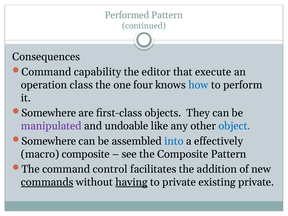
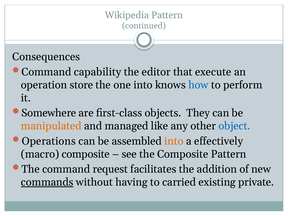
Performed: Performed -> Wikipedia
class: class -> store
one four: four -> into
manipulated colour: purple -> orange
undoable: undoable -> managed
Somewhere at (49, 141): Somewhere -> Operations
into at (174, 141) colour: blue -> orange
control: control -> request
having underline: present -> none
to private: private -> carried
